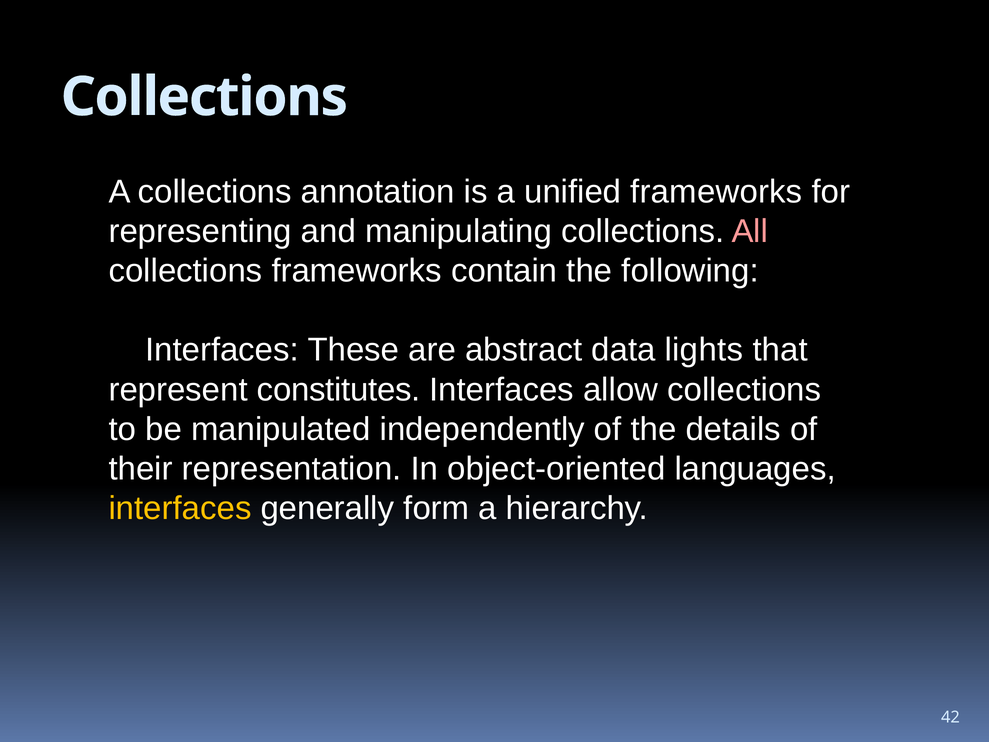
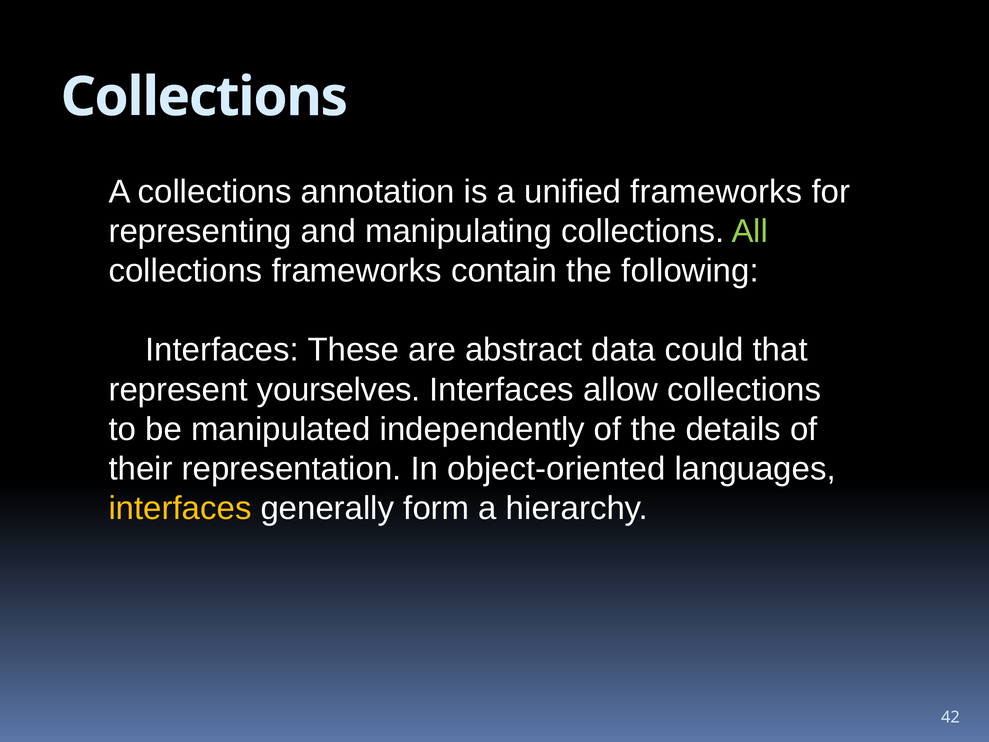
All colour: pink -> light green
lights: lights -> could
constitutes: constitutes -> yourselves
